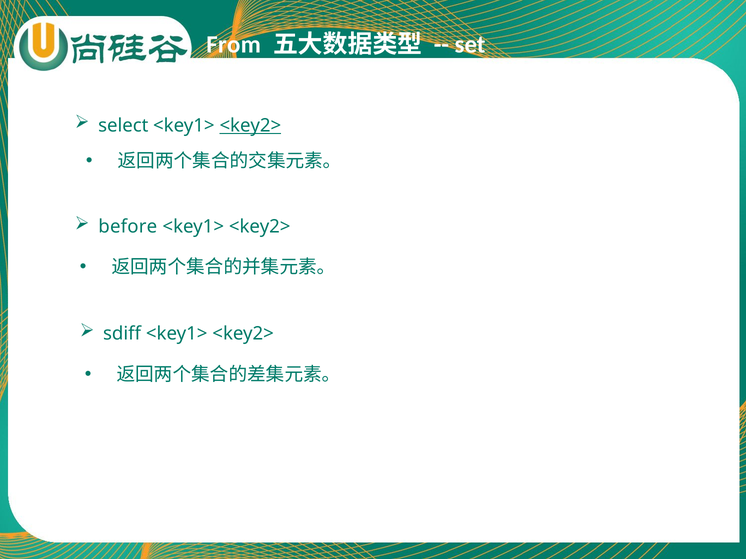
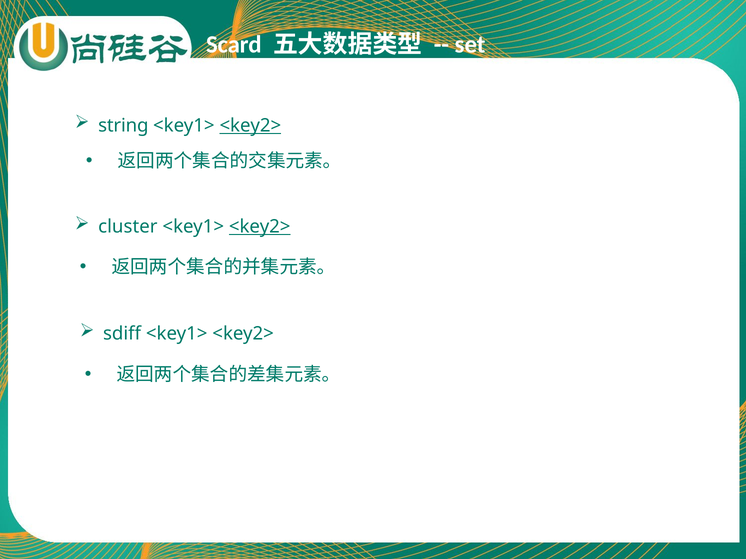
From: From -> Scard
select: select -> string
before: before -> cluster
<key2> at (260, 227) underline: none -> present
